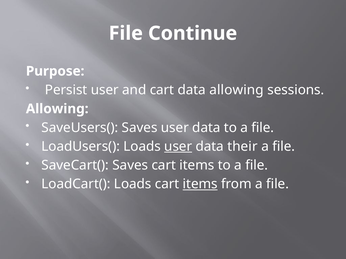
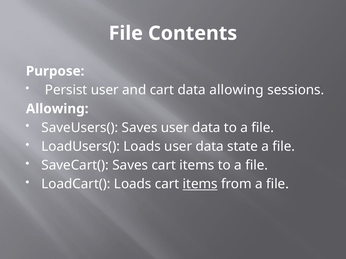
Continue: Continue -> Contents
user at (178, 147) underline: present -> none
their: their -> state
